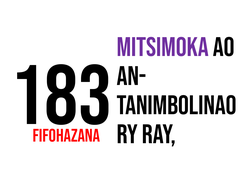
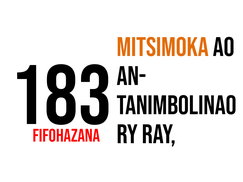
Mitsimoka colour: purple -> orange
